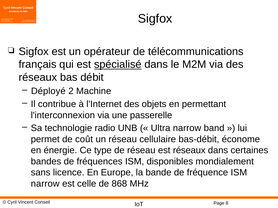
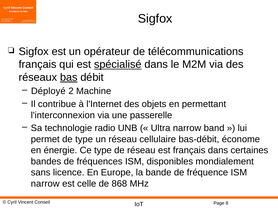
bas underline: none -> present
de coût: coût -> type
est réseaux: réseaux -> français
